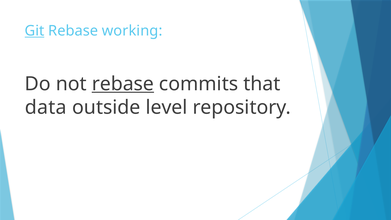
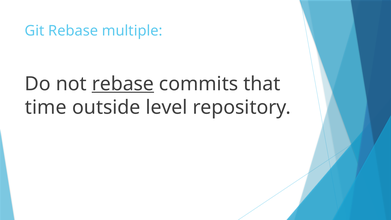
Git underline: present -> none
working: working -> multiple
data: data -> time
